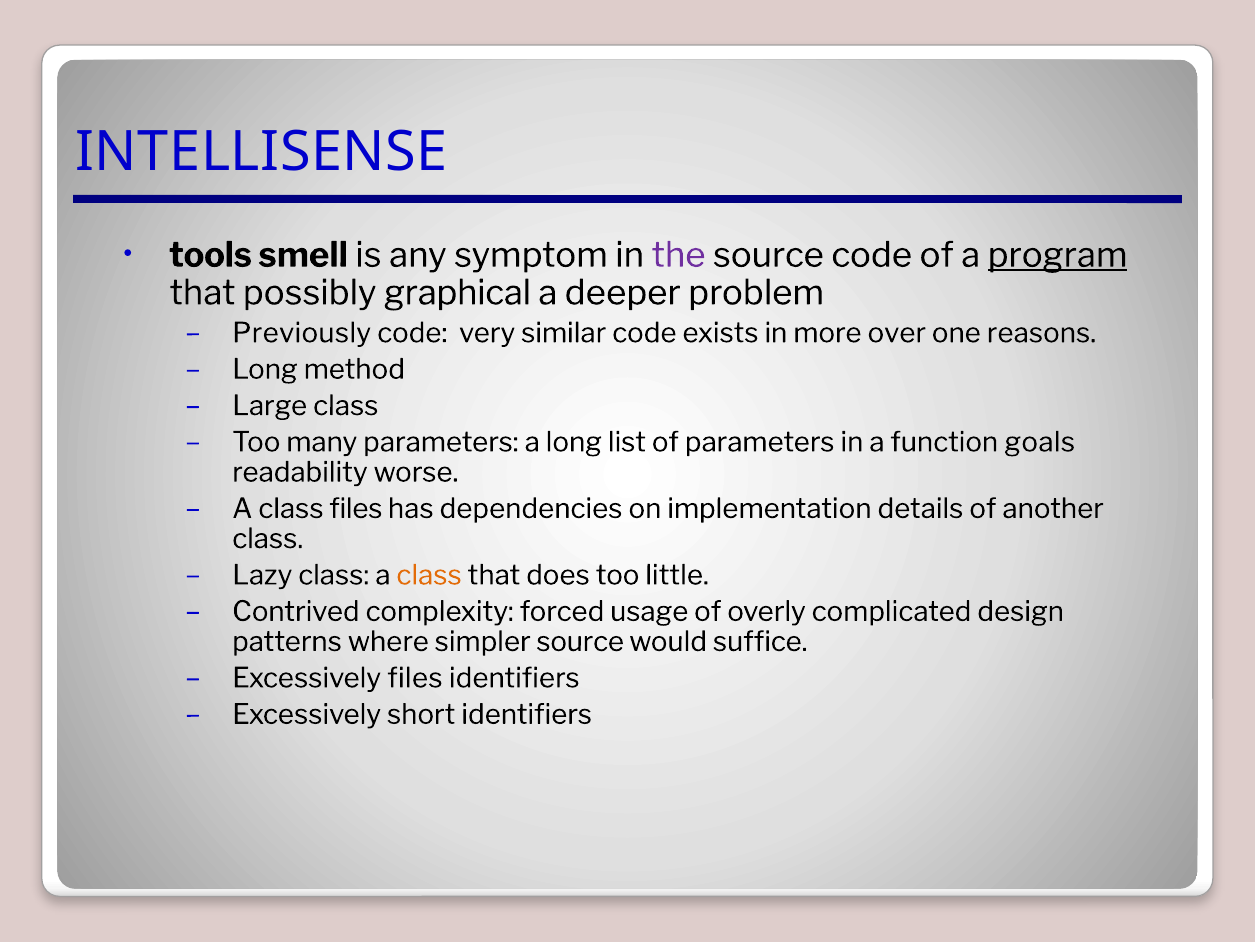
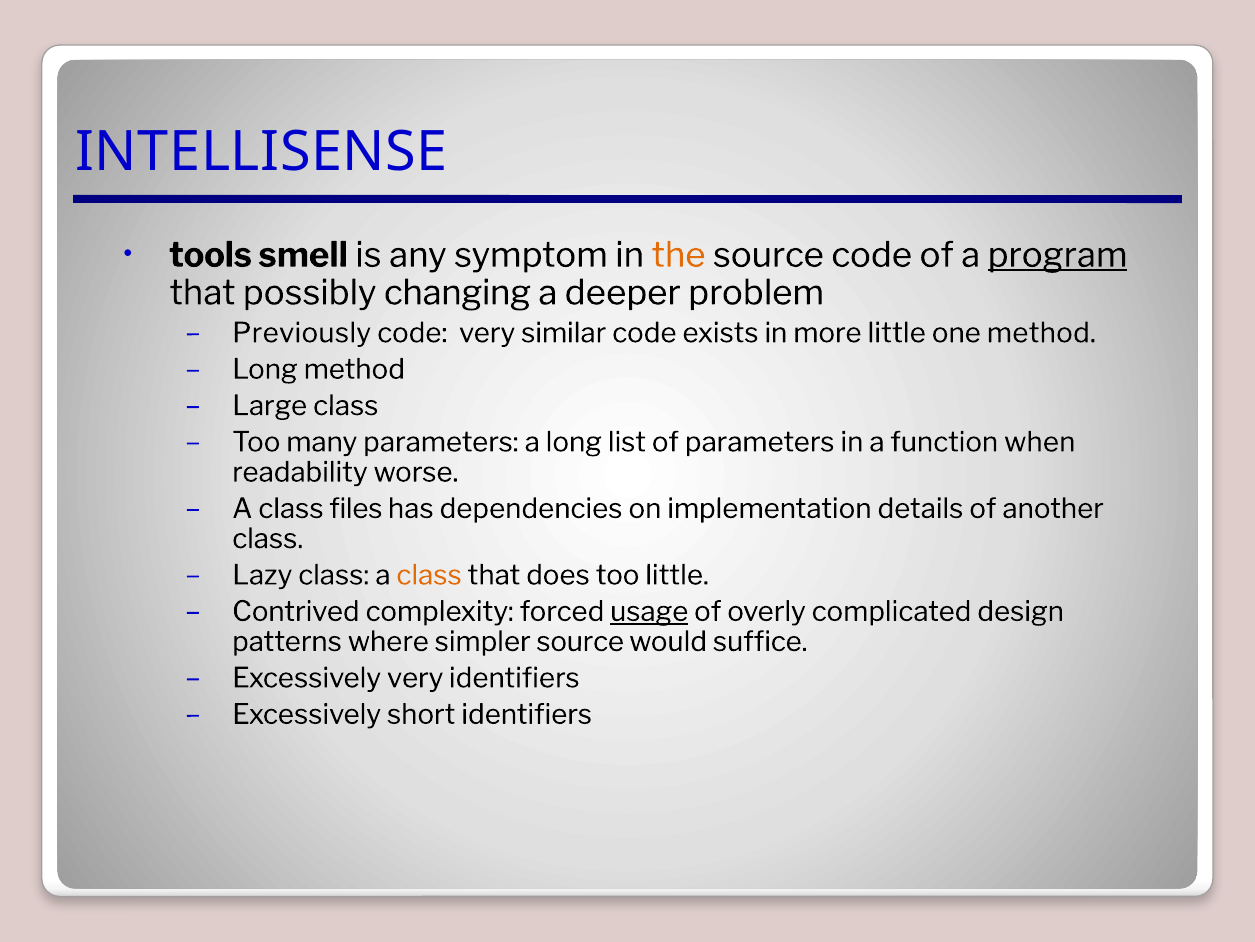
the colour: purple -> orange
graphical: graphical -> changing
more over: over -> little
one reasons: reasons -> method
goals: goals -> when
usage underline: none -> present
Excessively files: files -> very
